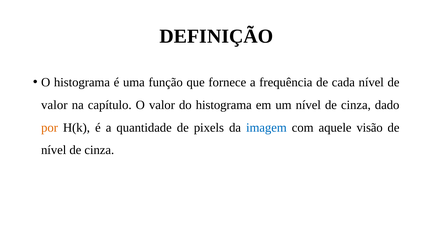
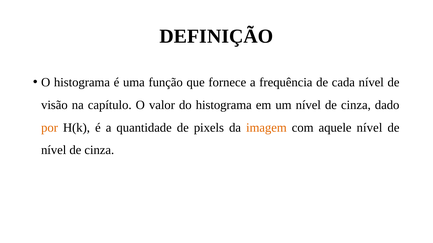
valor at (54, 105): valor -> visão
imagem colour: blue -> orange
aquele visão: visão -> nível
